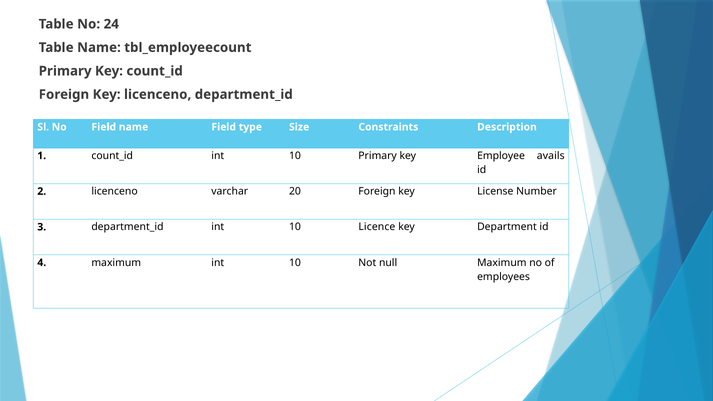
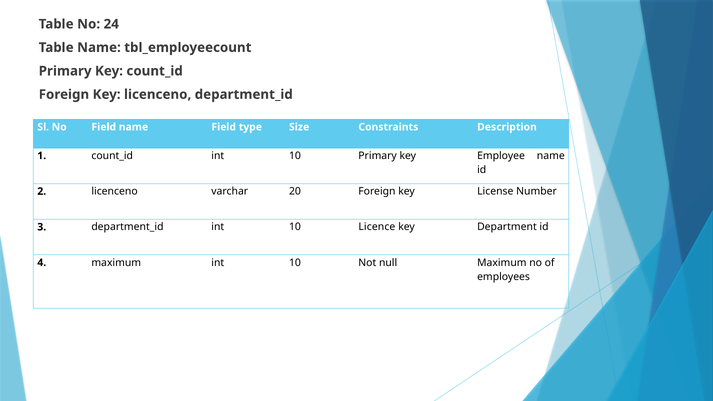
Employee avails: avails -> name
